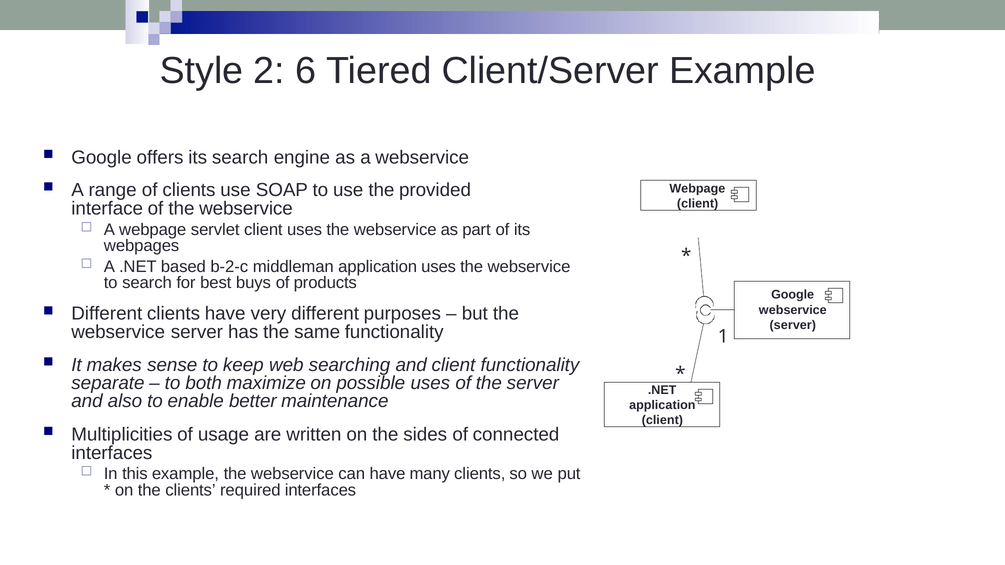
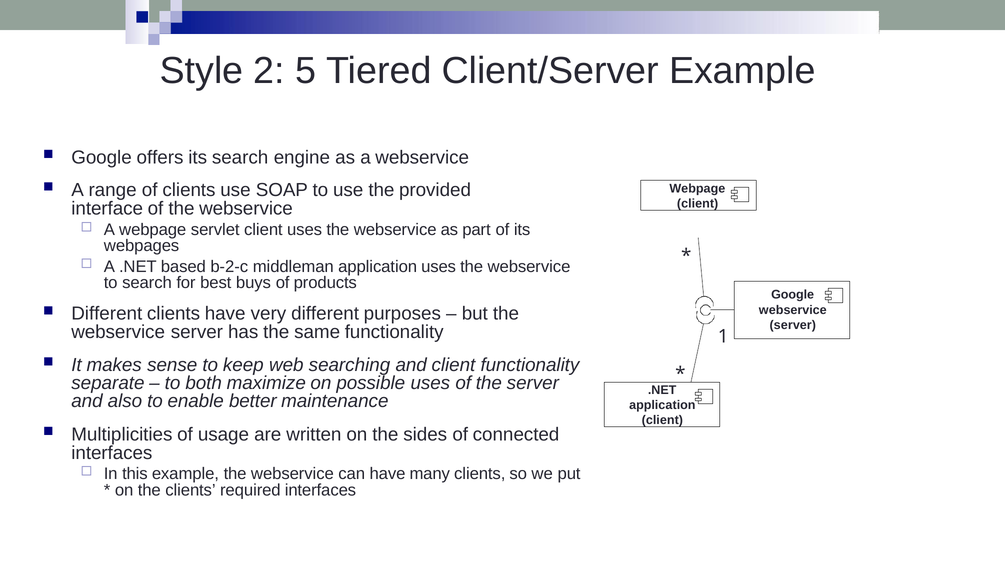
6: 6 -> 5
